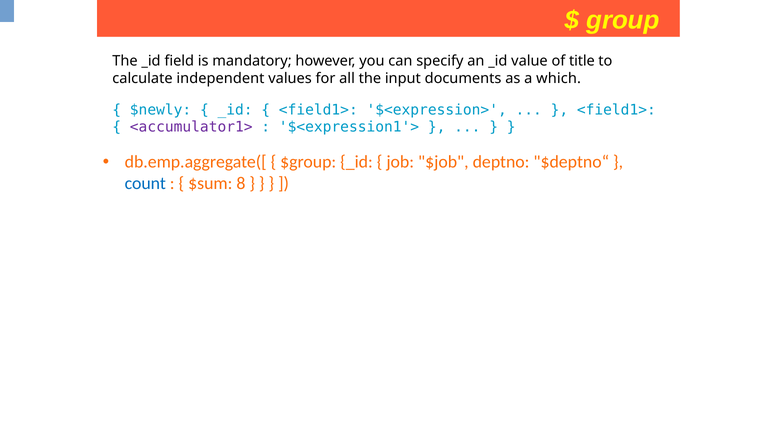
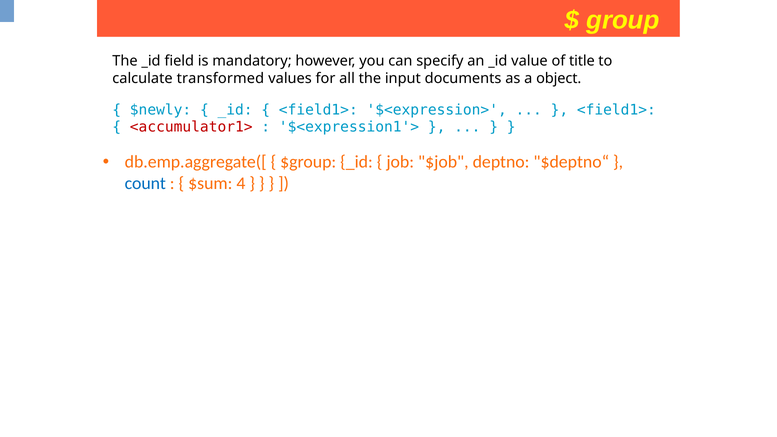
independent: independent -> transformed
which: which -> object
<accumulator1> colour: purple -> red
8: 8 -> 4
